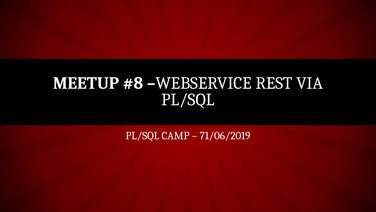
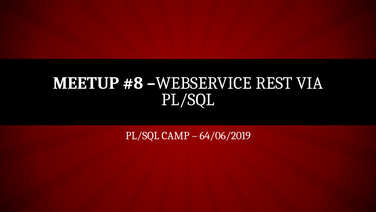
71/06/2019: 71/06/2019 -> 64/06/2019
